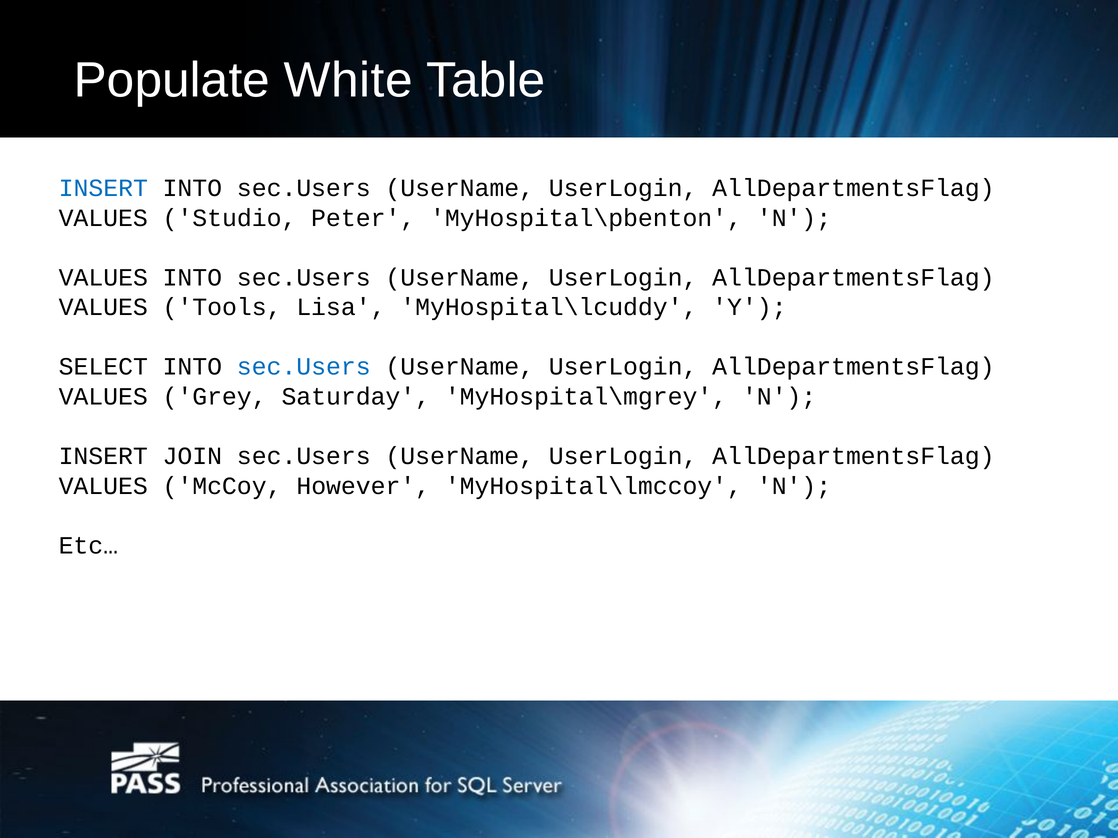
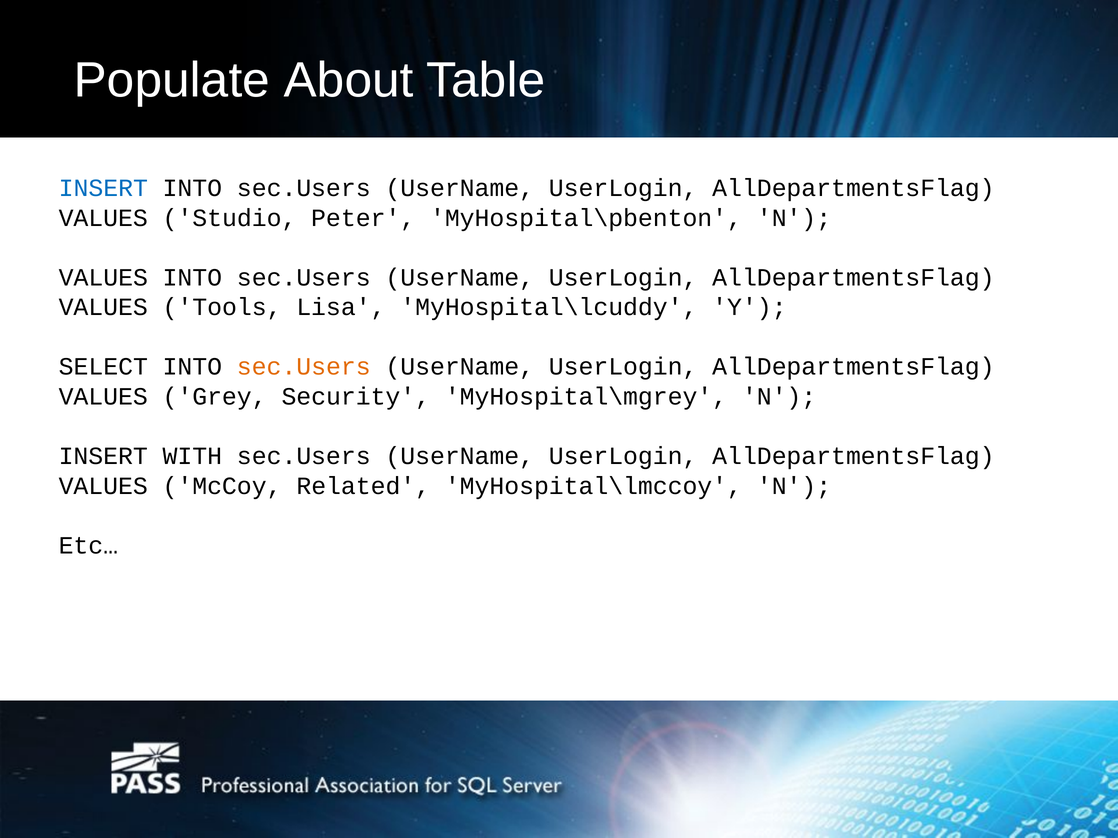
White: White -> About
sec.Users at (304, 367) colour: blue -> orange
Saturday: Saturday -> Security
JOIN: JOIN -> WITH
However: However -> Related
